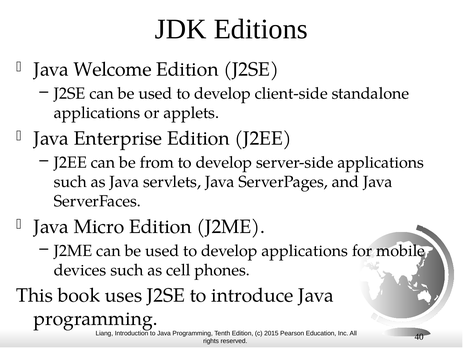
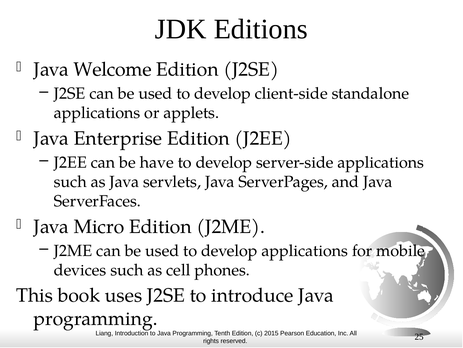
from: from -> have
40: 40 -> 25
